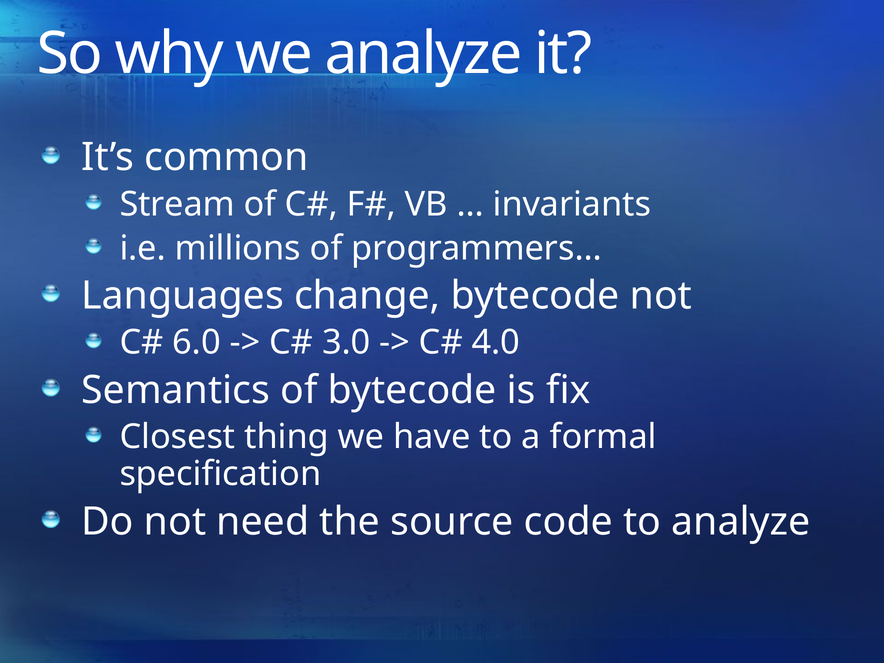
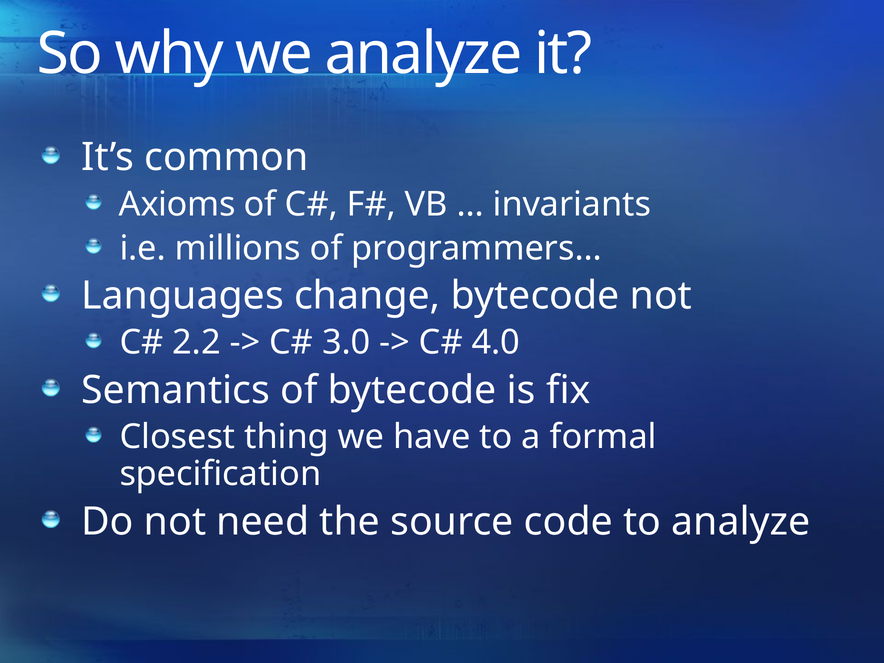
Stream: Stream -> Axioms
6.0: 6.0 -> 2.2
